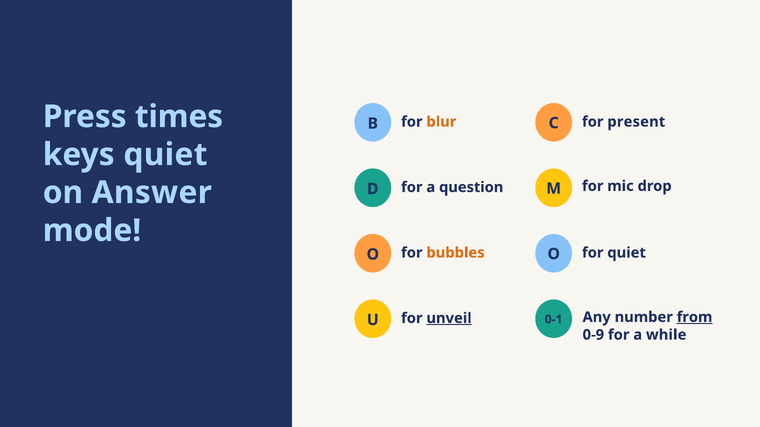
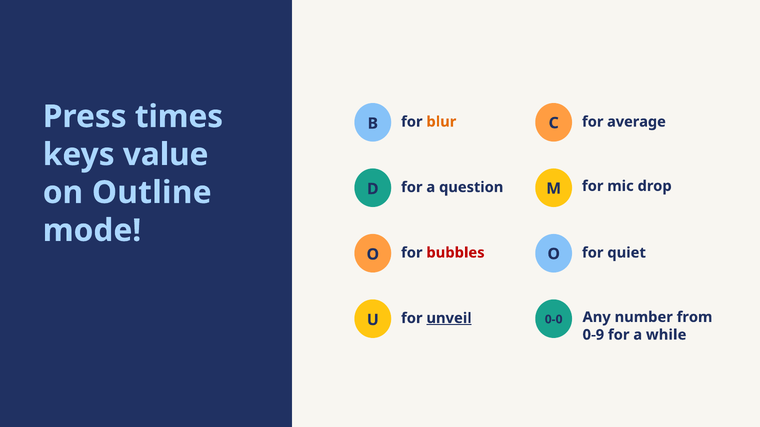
present: present -> average
keys quiet: quiet -> value
Answer: Answer -> Outline
bubbles colour: orange -> red
0-1: 0-1 -> 0-0
from underline: present -> none
